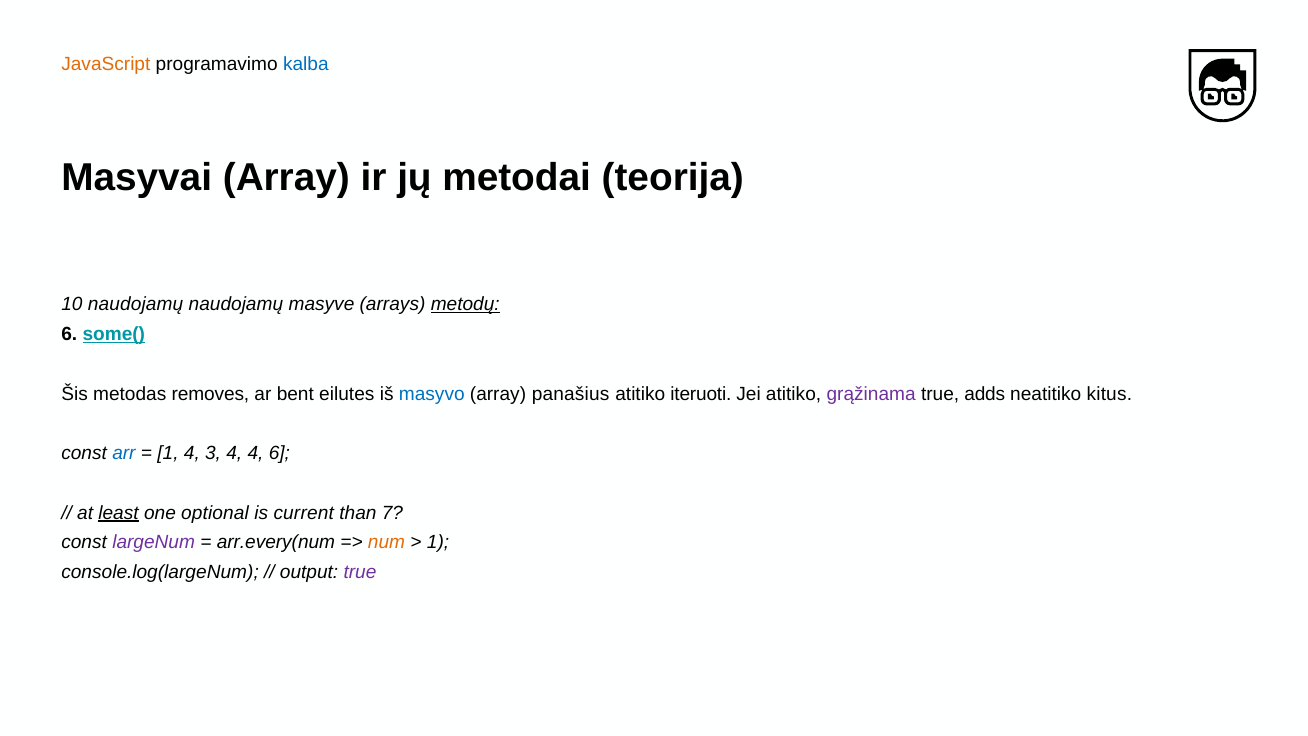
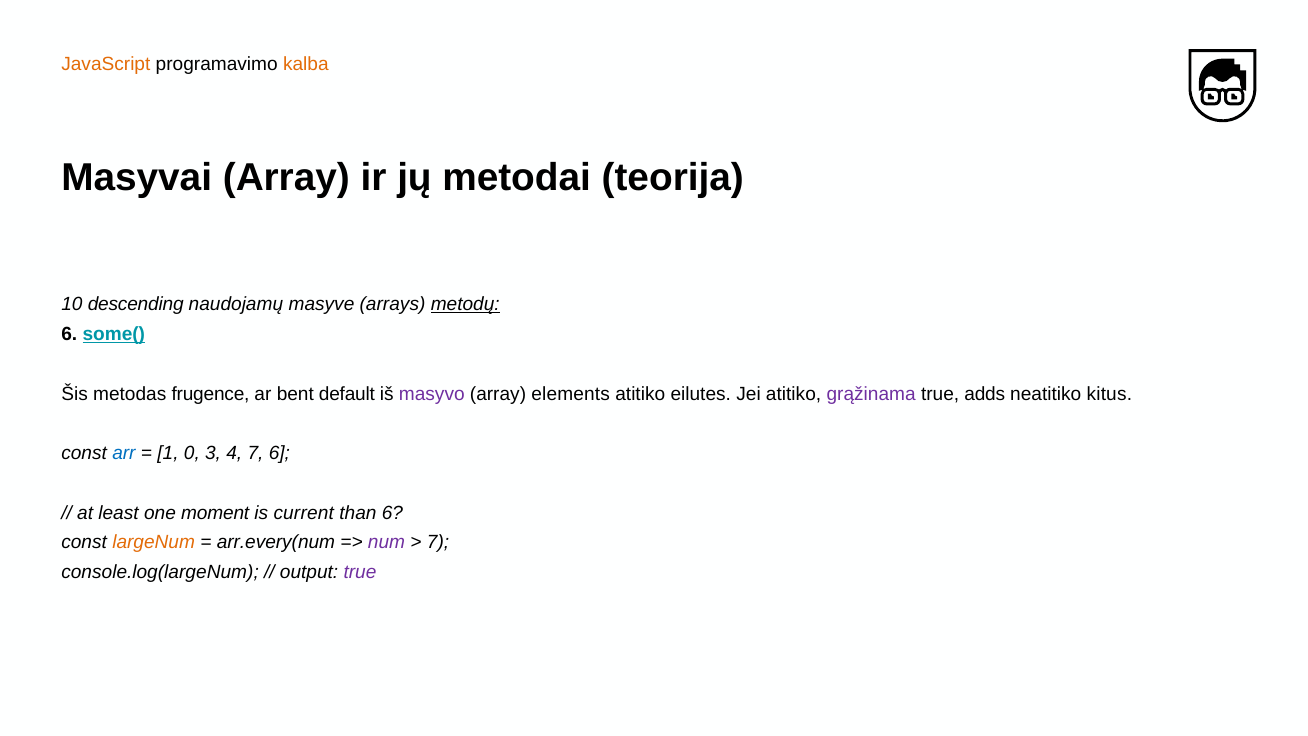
kalba colour: blue -> orange
10 naudojamų: naudojamų -> descending
removes: removes -> frugence
eilutes: eilutes -> default
masyvo colour: blue -> purple
panašius: panašius -> elements
iteruoti: iteruoti -> eilutes
1 4: 4 -> 0
4 4: 4 -> 7
least underline: present -> none
optional: optional -> moment
than 7: 7 -> 6
largeNum colour: purple -> orange
num colour: orange -> purple
1 at (438, 542): 1 -> 7
